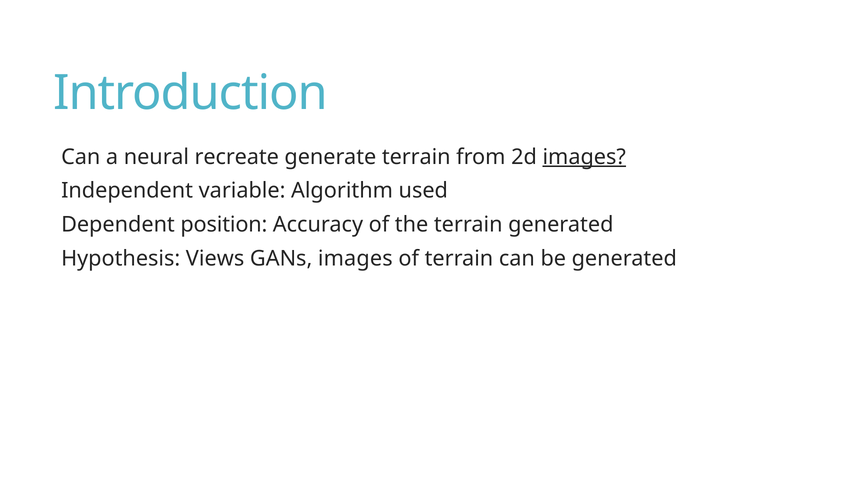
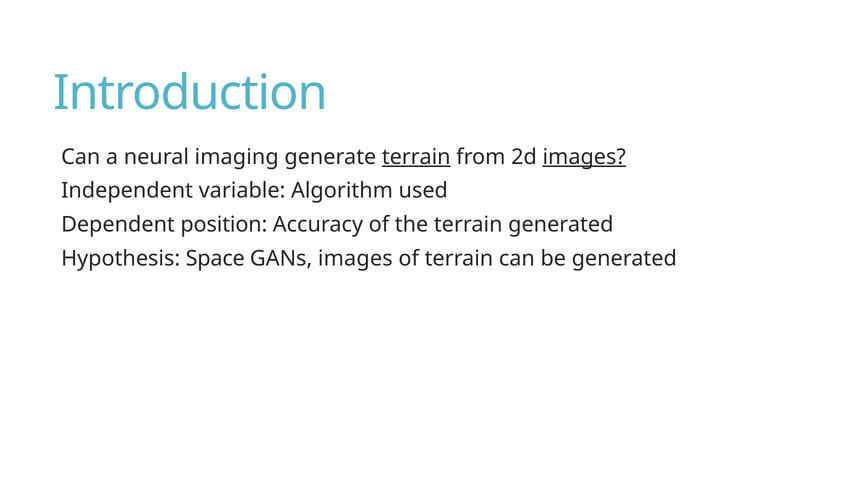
recreate: recreate -> imaging
terrain at (416, 157) underline: none -> present
Views: Views -> Space
